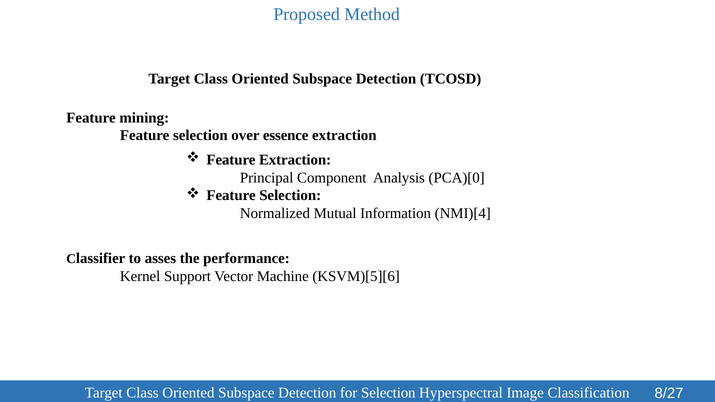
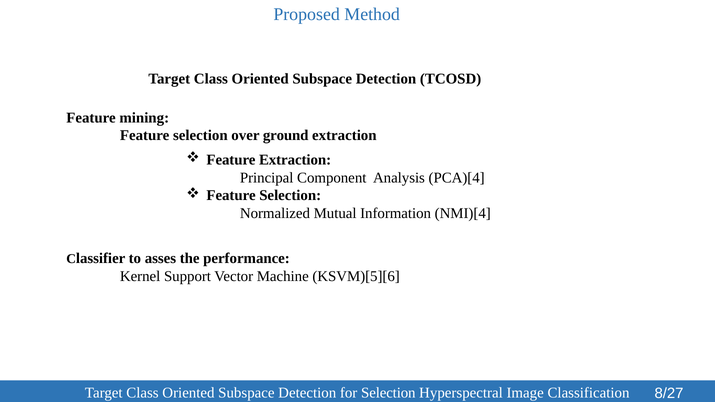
essence: essence -> ground
PCA)[0: PCA)[0 -> PCA)[4
